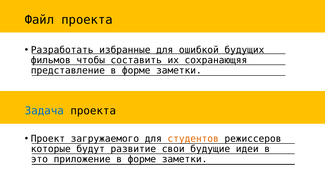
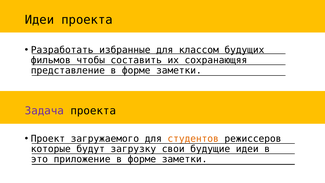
Файл at (39, 20): Файл -> Идеи
ошибкой: ошибкой -> классом
Задача colour: blue -> purple
развитие: развитие -> загрузку
